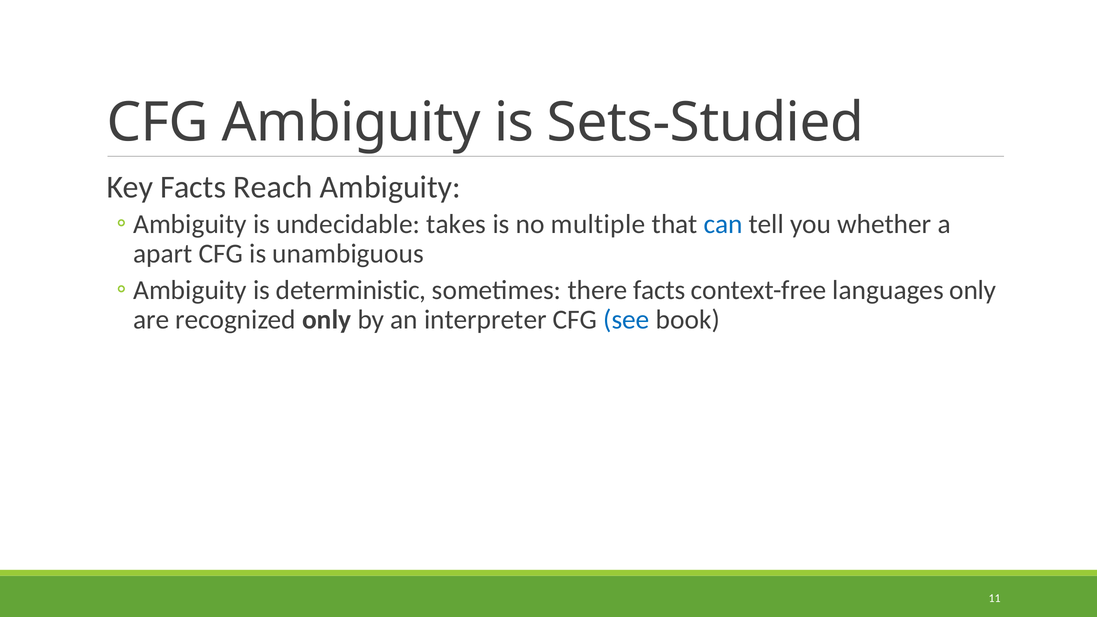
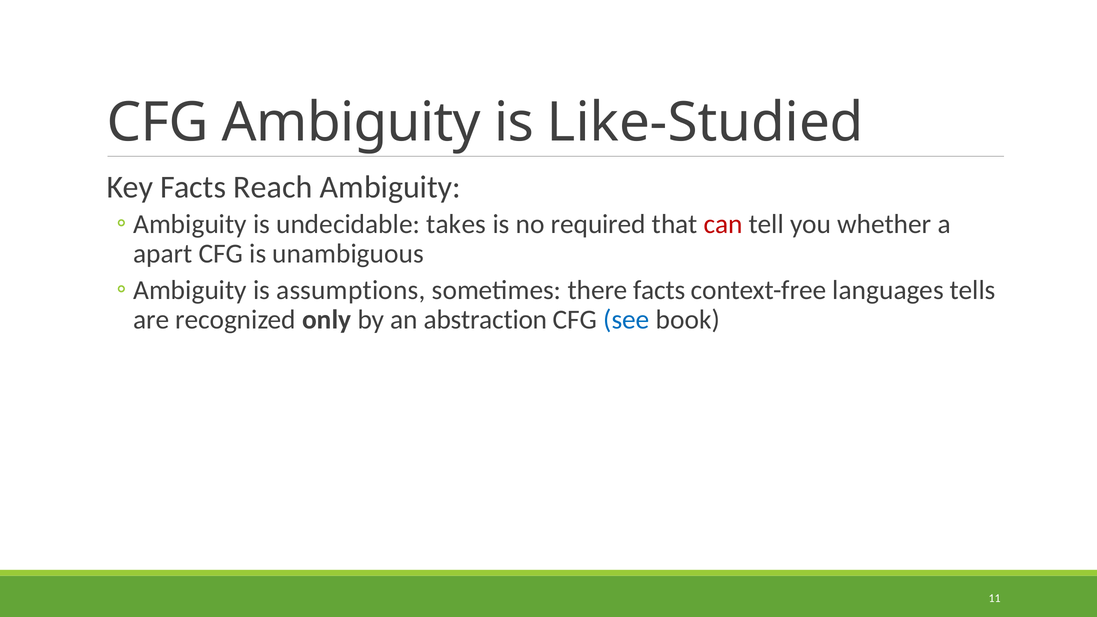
Sets-Studied: Sets-Studied -> Like-Studied
multiple: multiple -> required
can colour: blue -> red
deterministic: deterministic -> assumptions
languages only: only -> tells
interpreter: interpreter -> abstraction
